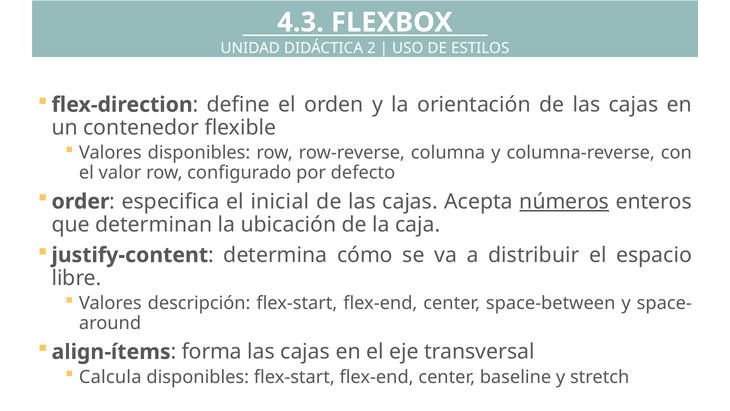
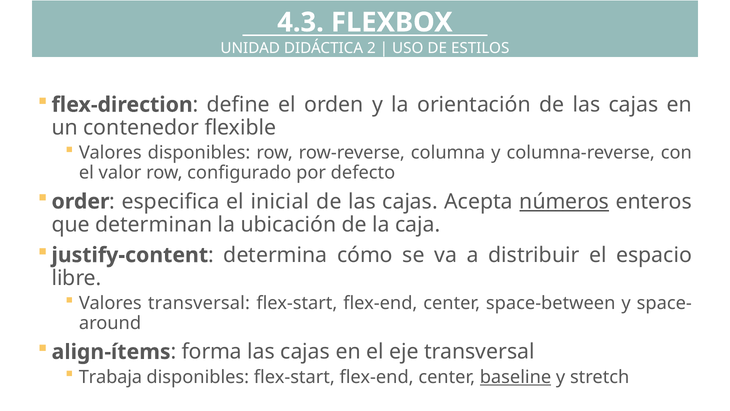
Valores descripción: descripción -> transversal
Calcula: Calcula -> Trabaja
baseline underline: none -> present
